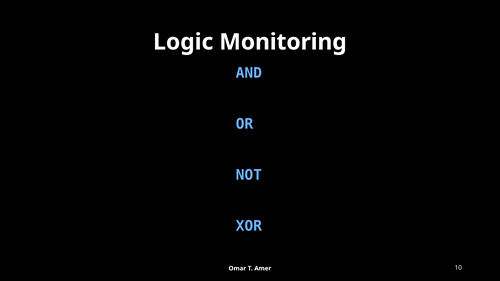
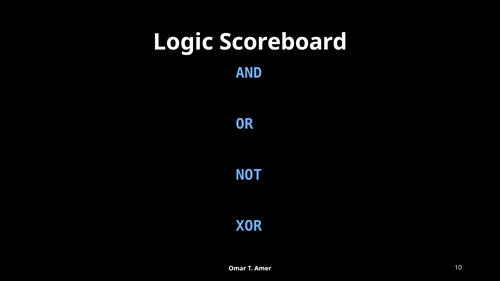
Monitoring: Monitoring -> Scoreboard
